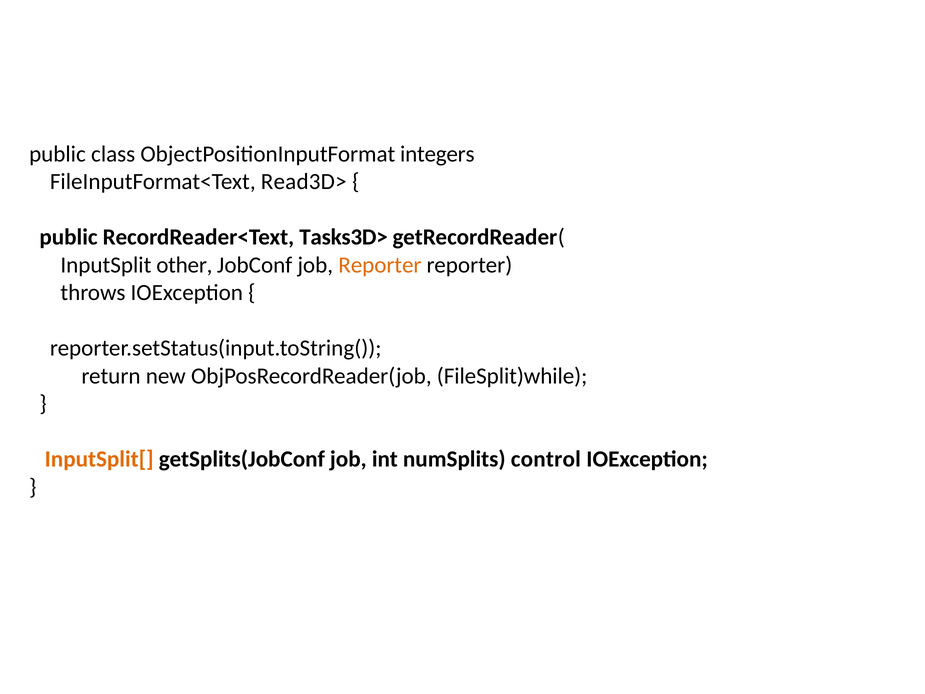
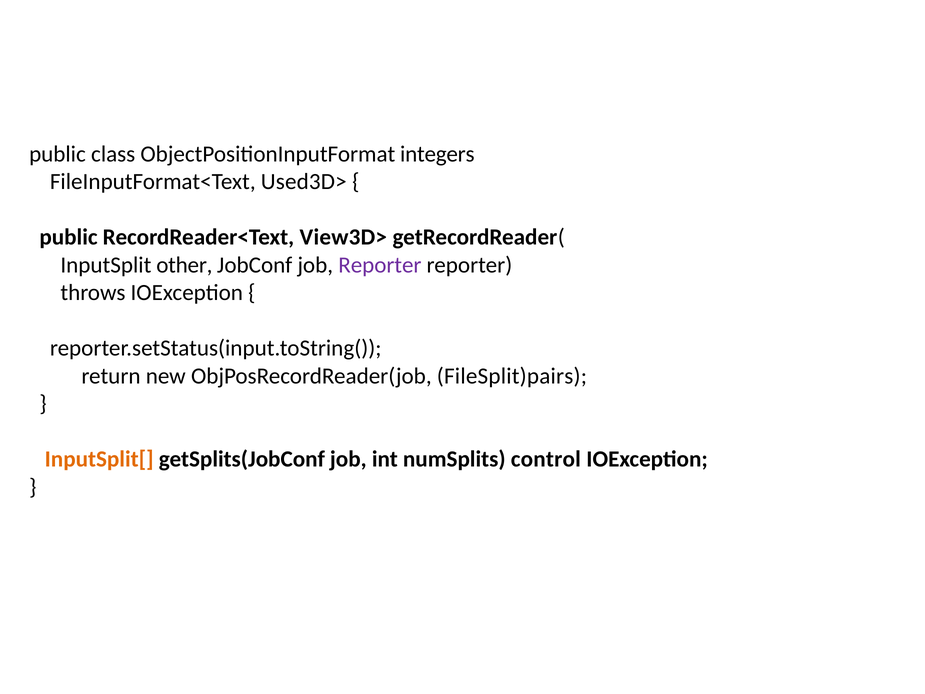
Read3D>: Read3D> -> Used3D>
Tasks3D>: Tasks3D> -> View3D>
Reporter at (380, 265) colour: orange -> purple
FileSplit)while: FileSplit)while -> FileSplit)pairs
